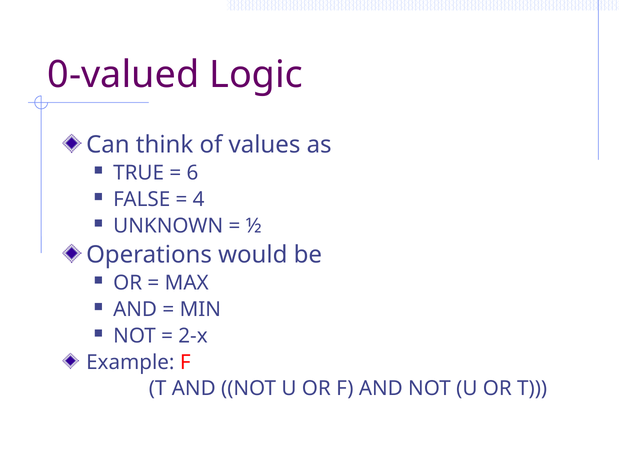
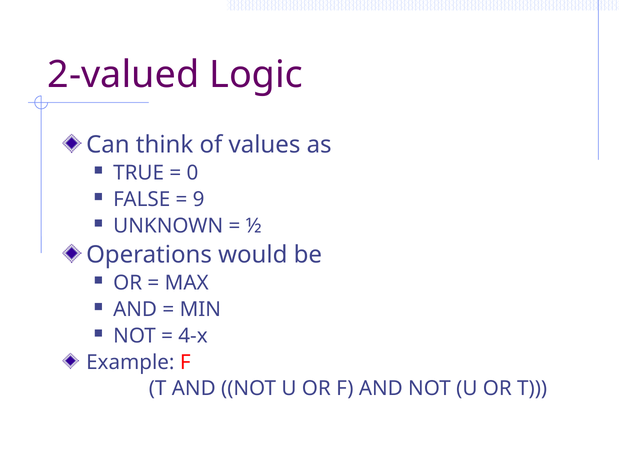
0-valued: 0-valued -> 2-valued
6: 6 -> 0
4: 4 -> 9
2-x: 2-x -> 4-x
